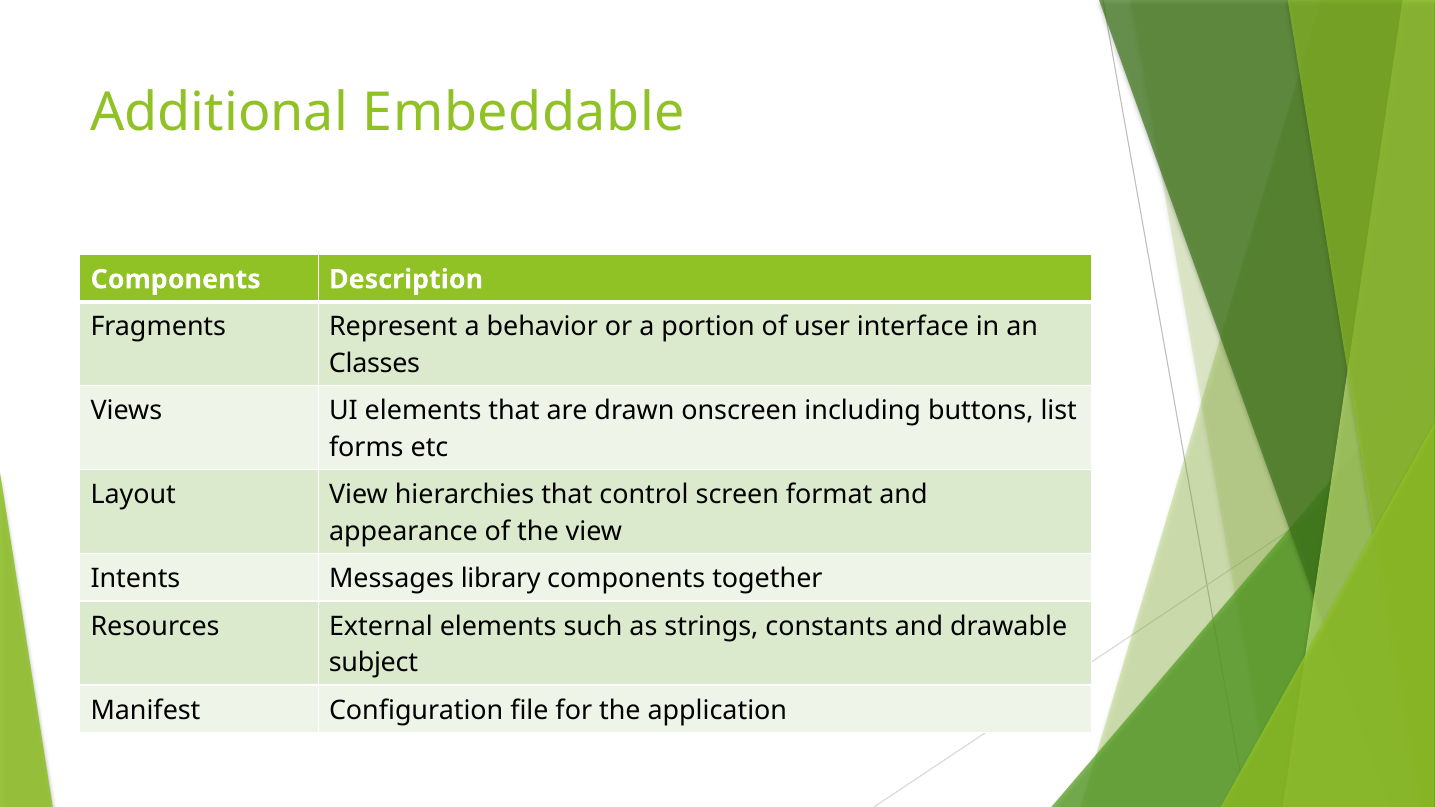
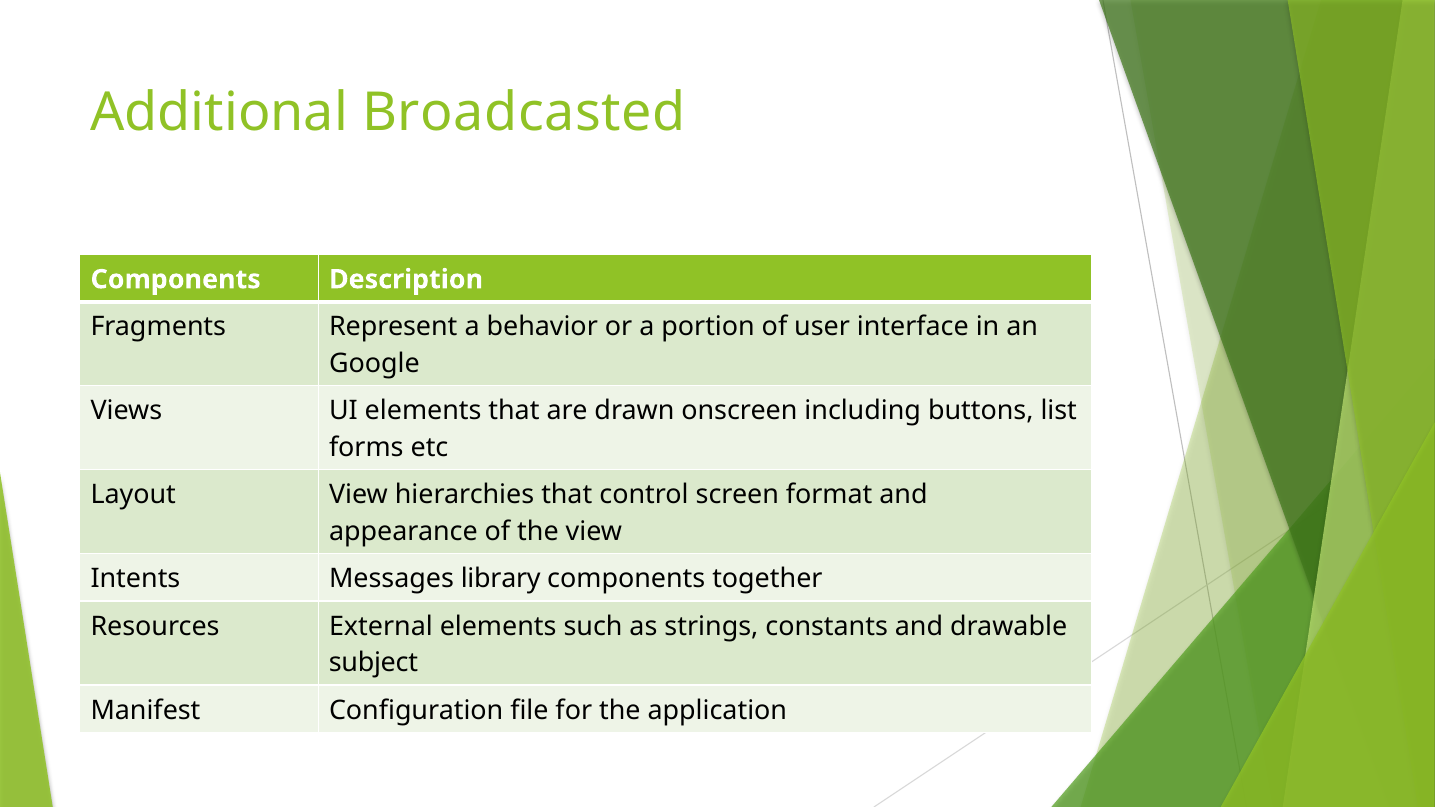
Embeddable: Embeddable -> Broadcasted
Classes: Classes -> Google
